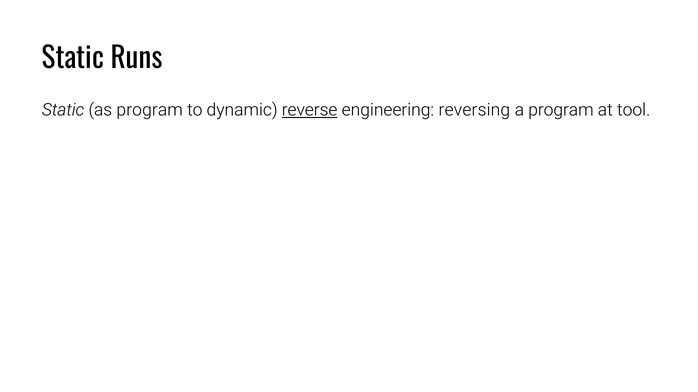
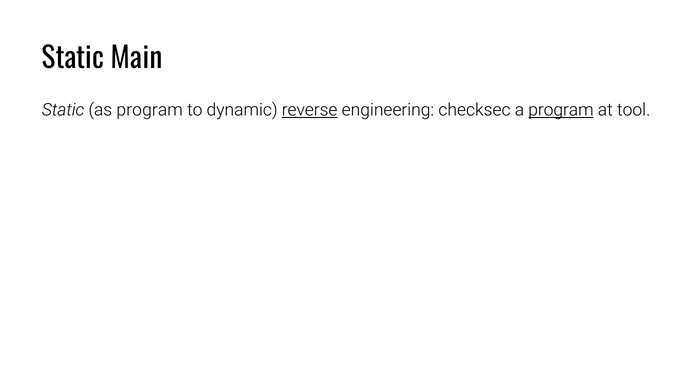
Runs: Runs -> Main
reversing: reversing -> checksec
program at (561, 110) underline: none -> present
